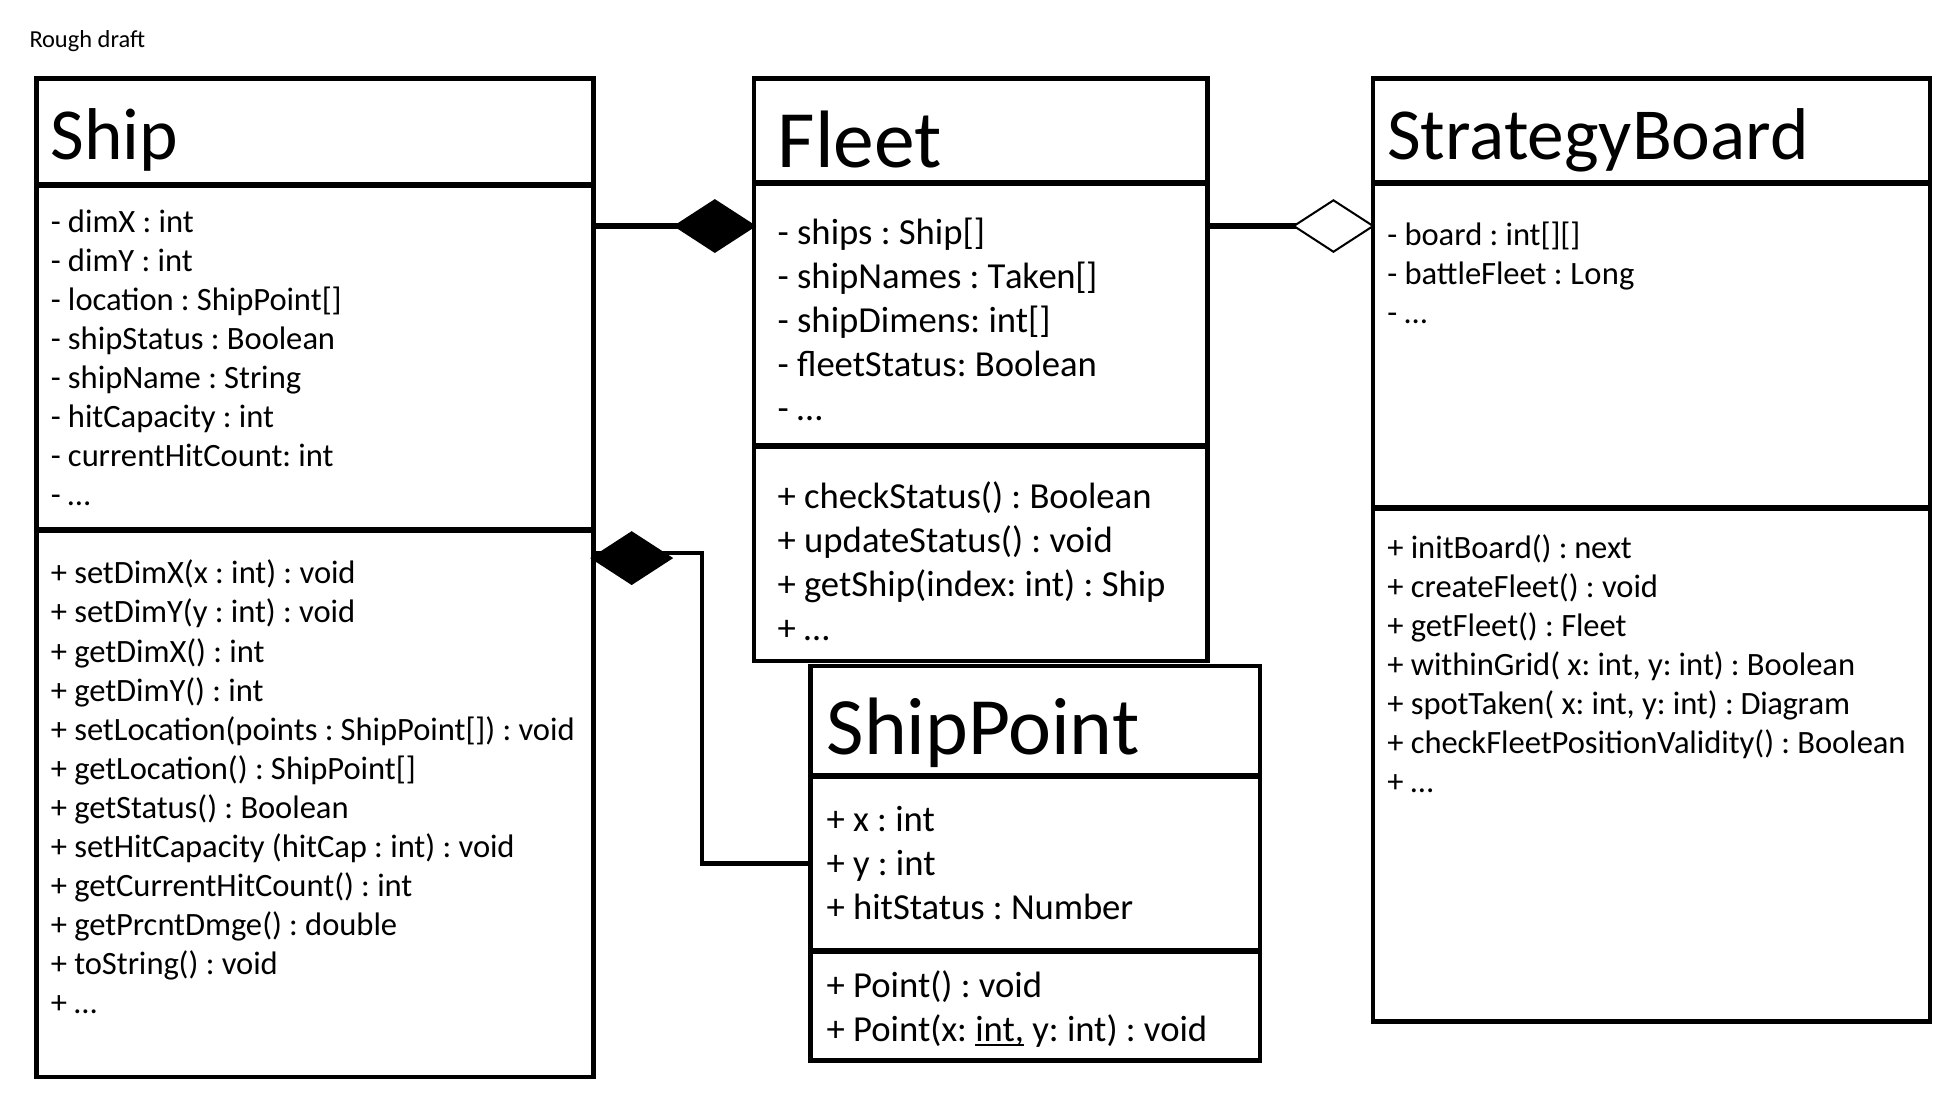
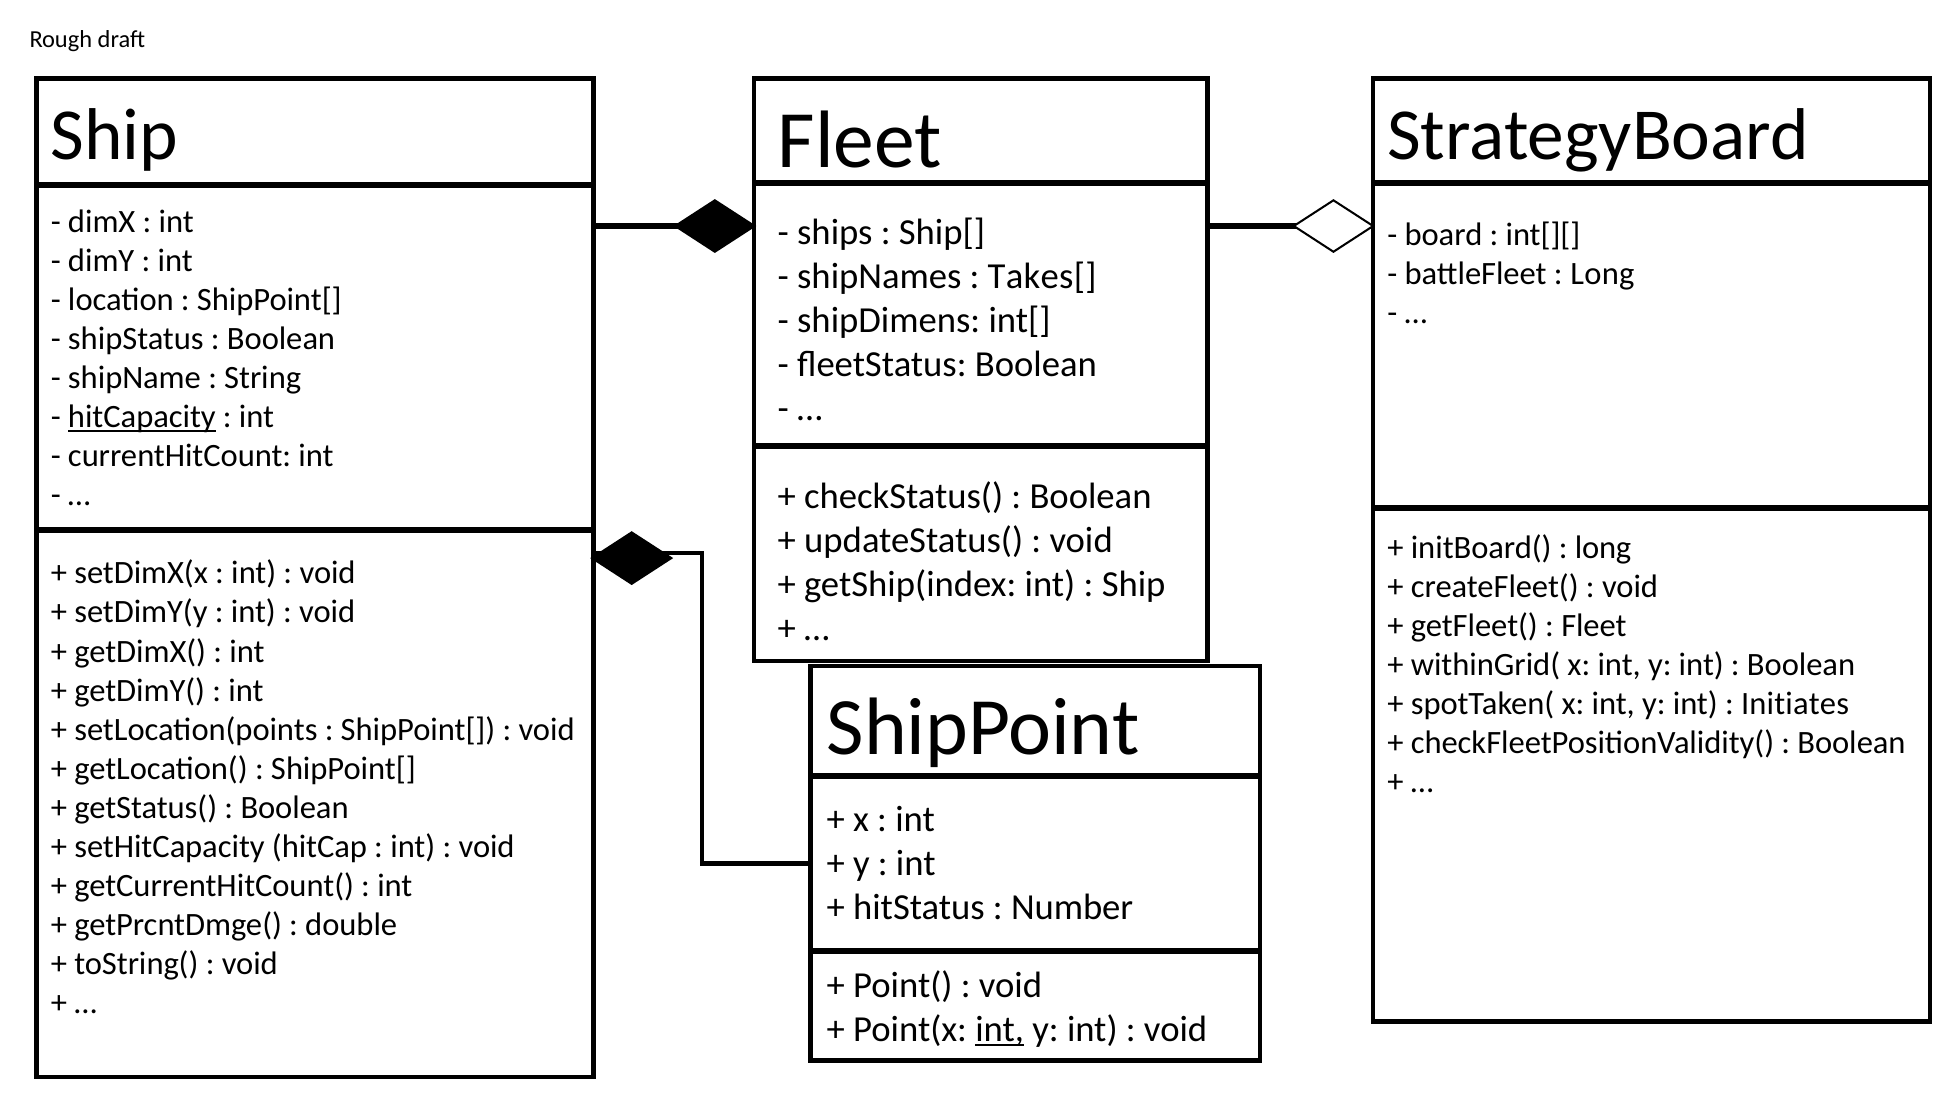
Taken[: Taken[ -> Takes[
hitCapacity underline: none -> present
next at (1603, 548): next -> long
Diagram: Diagram -> Initiates
